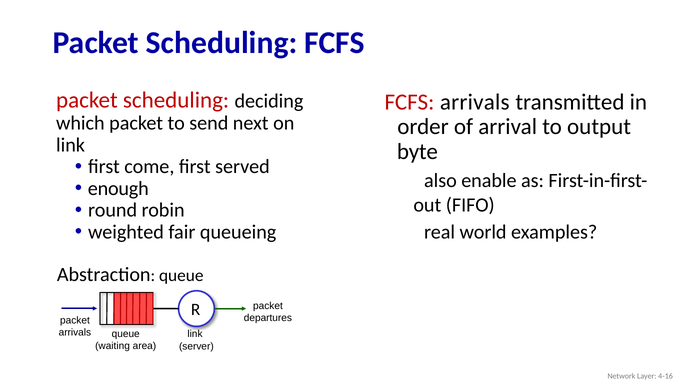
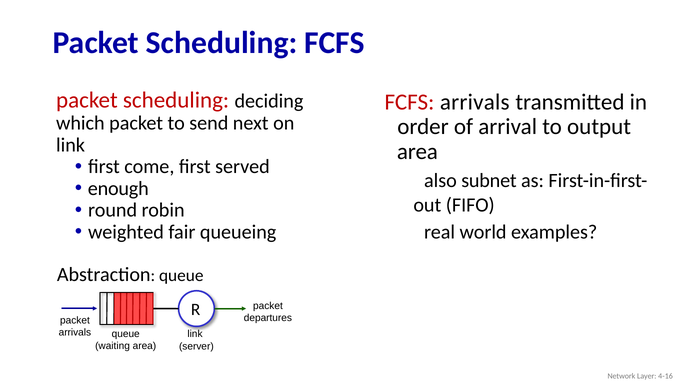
byte at (417, 152): byte -> area
enable: enable -> subnet
